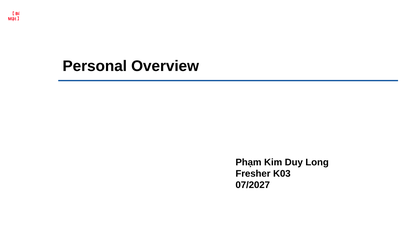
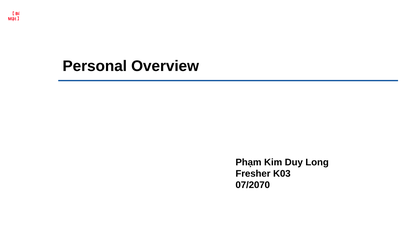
07/2027: 07/2027 -> 07/2070
